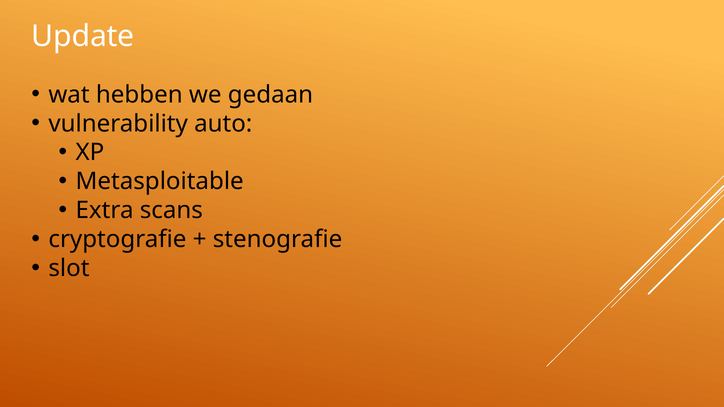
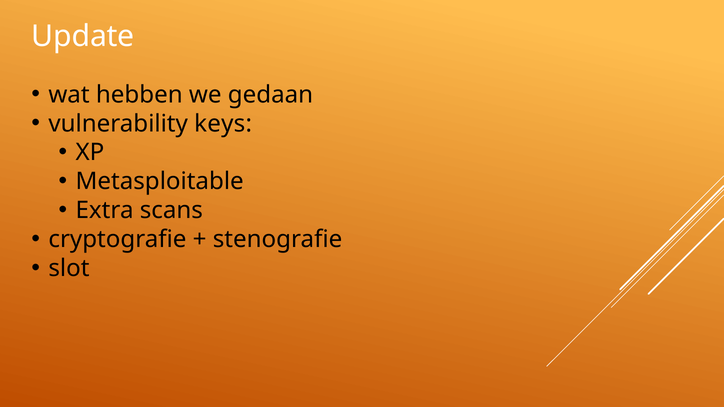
auto: auto -> keys
